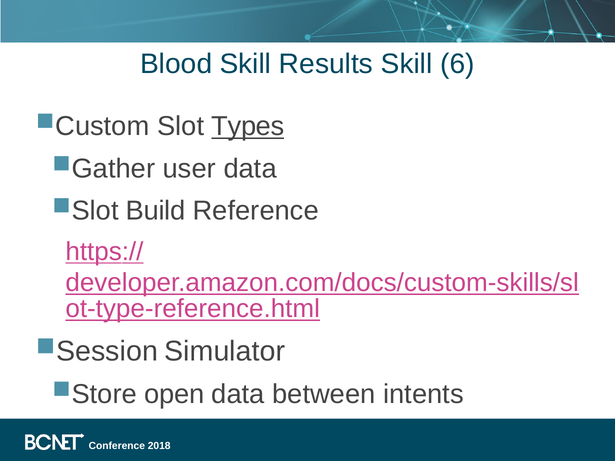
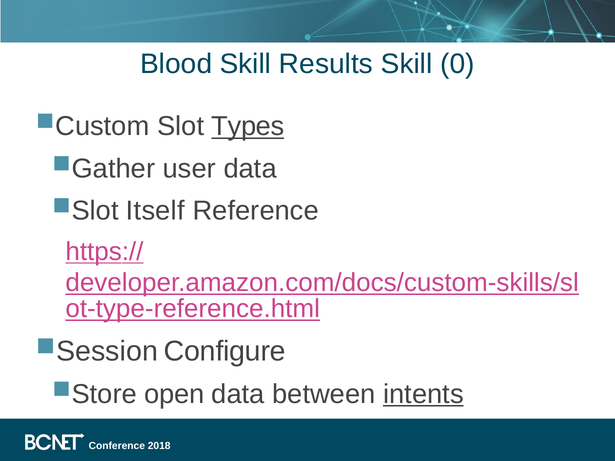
6: 6 -> 0
Build: Build -> Itself
Simulator: Simulator -> Configure
intents underline: none -> present
